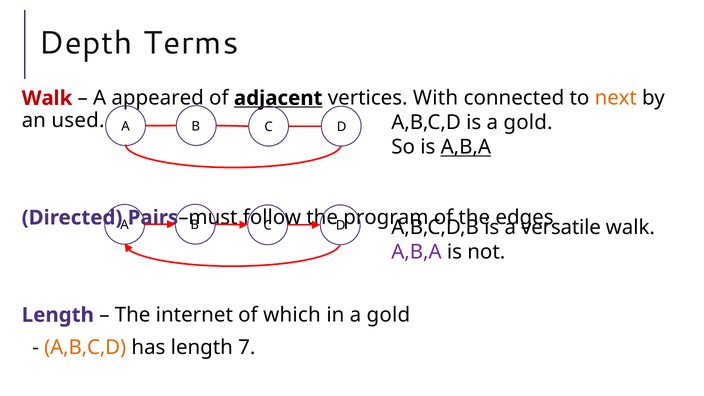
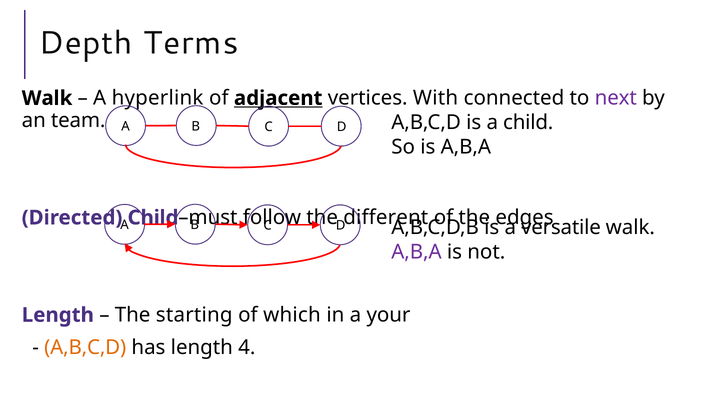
Walk at (47, 98) colour: red -> black
appeared: appeared -> hyperlink
next colour: orange -> purple
used: used -> team
is a gold: gold -> child
A,B,A at (466, 147) underline: present -> none
Directed Pairs: Pairs -> Child
program: program -> different
internet: internet -> starting
in a gold: gold -> your
7: 7 -> 4
